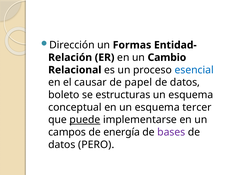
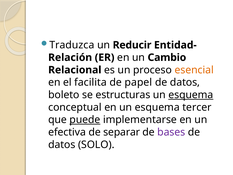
Dirección: Dirección -> Traduzca
Formas: Formas -> Reducir
esencial colour: blue -> orange
causar: causar -> facilita
esquema at (191, 95) underline: none -> present
campos: campos -> efectiva
energía: energía -> separar
PERO: PERO -> SOLO
